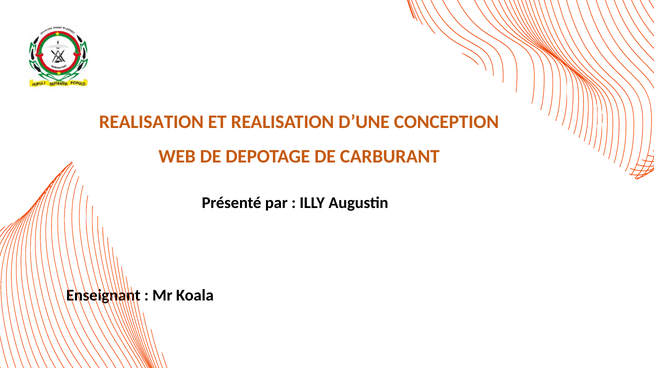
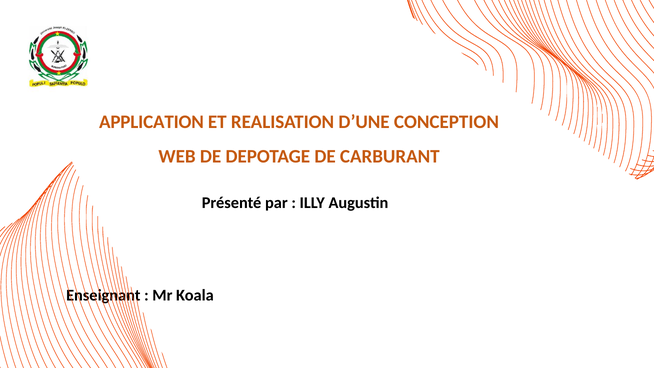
REALISATION at (151, 122): REALISATION -> APPLICATION
